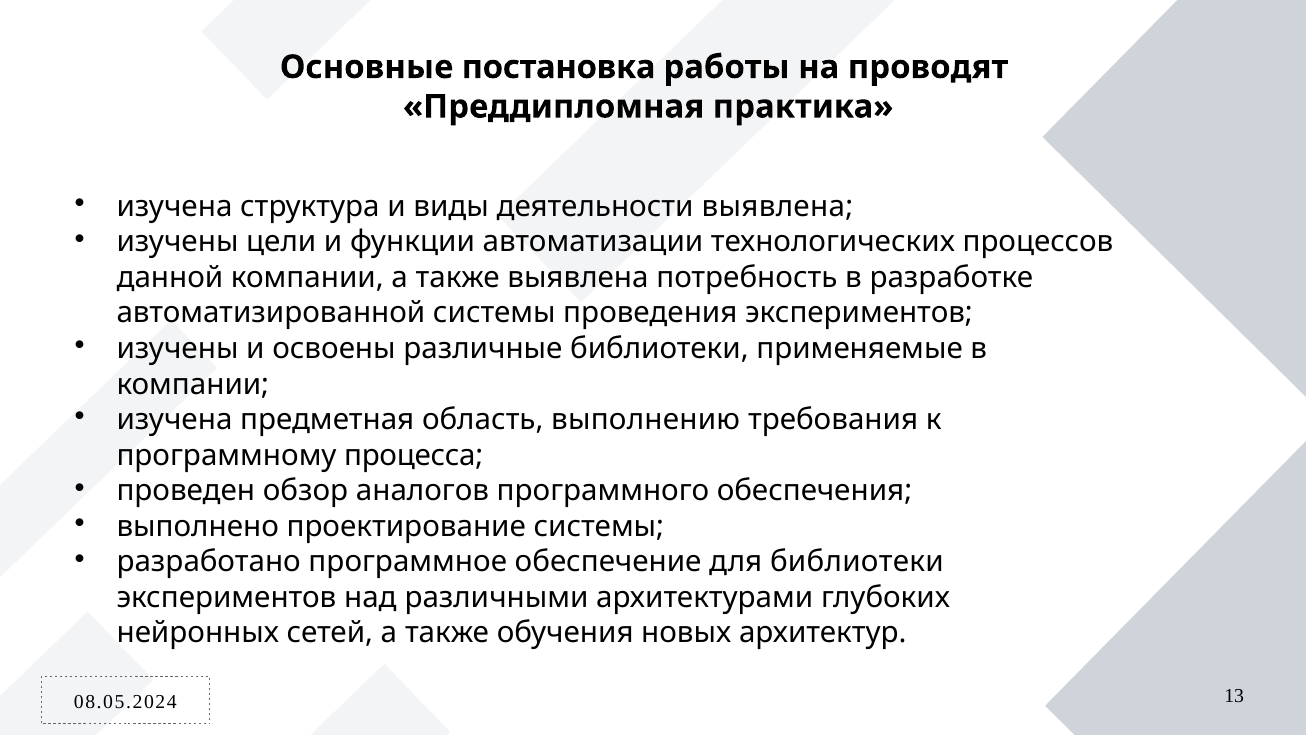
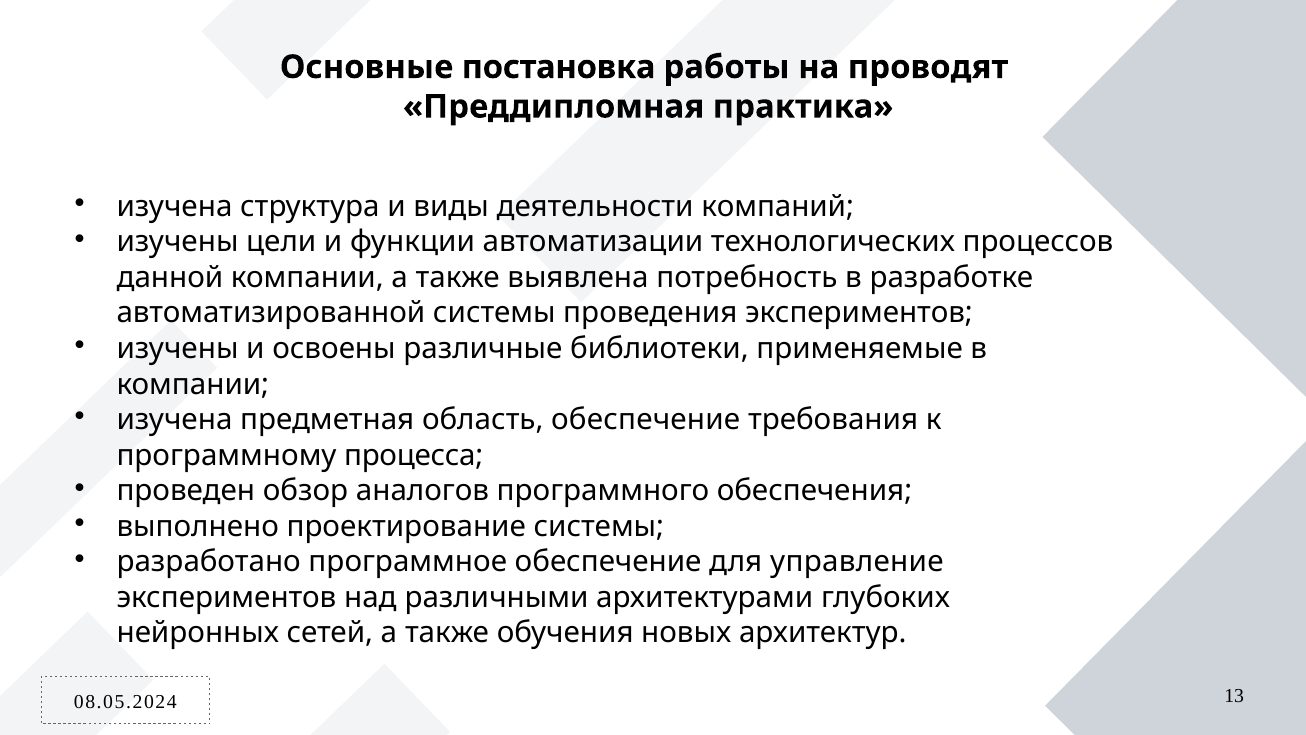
деятельности выявлена: выявлена -> компаний
область выполнению: выполнению -> обеспечение
для библиотеки: библиотеки -> управление
